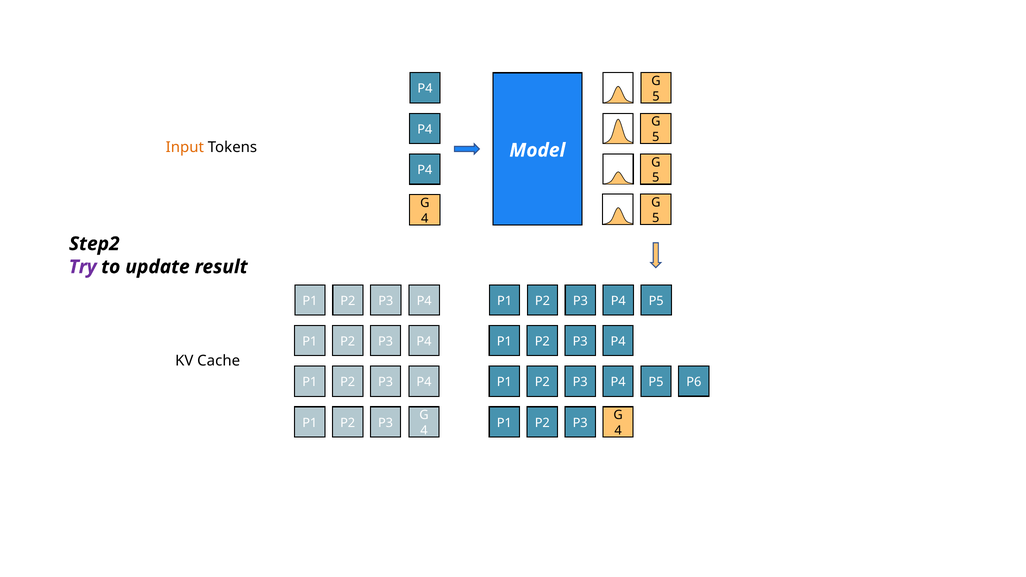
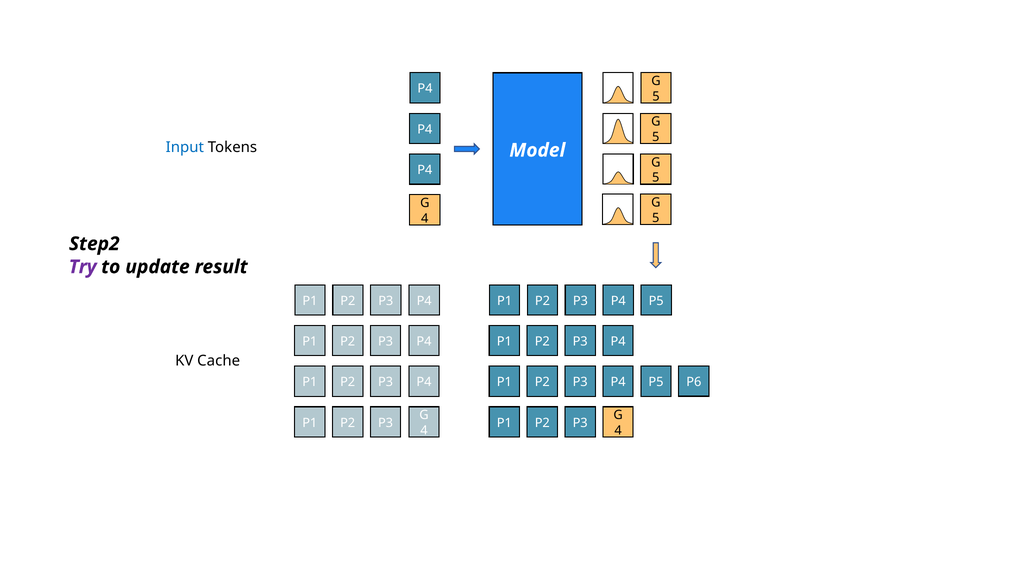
Input colour: orange -> blue
